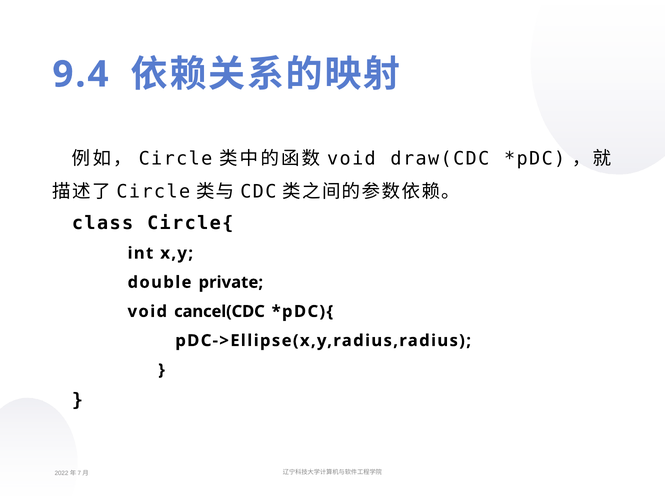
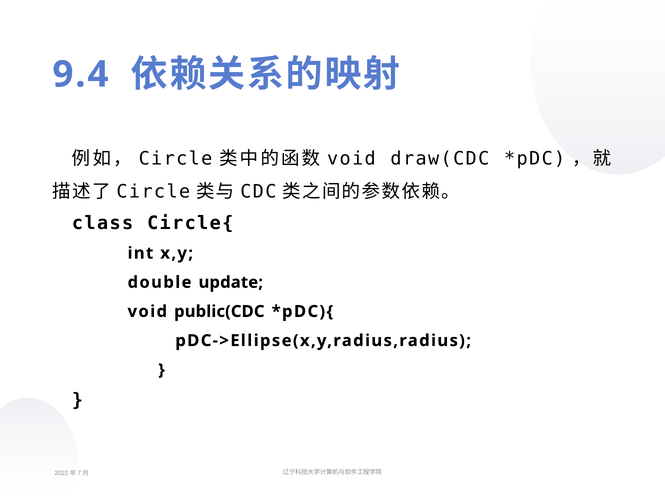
private: private -> update
cancel(CDC: cancel(CDC -> public(CDC
